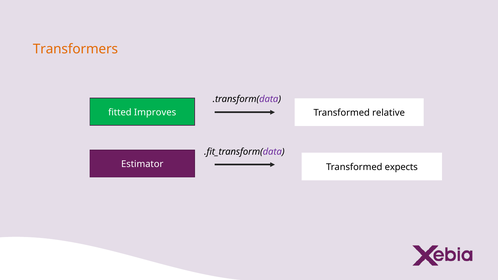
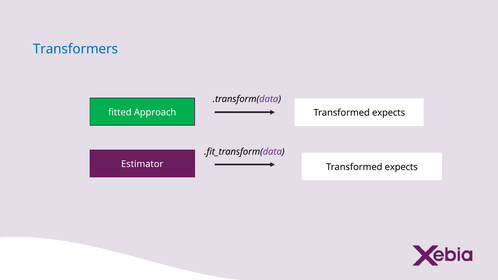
Transformers colour: orange -> blue
Improves: Improves -> Approach
relative at (389, 113): relative -> expects
